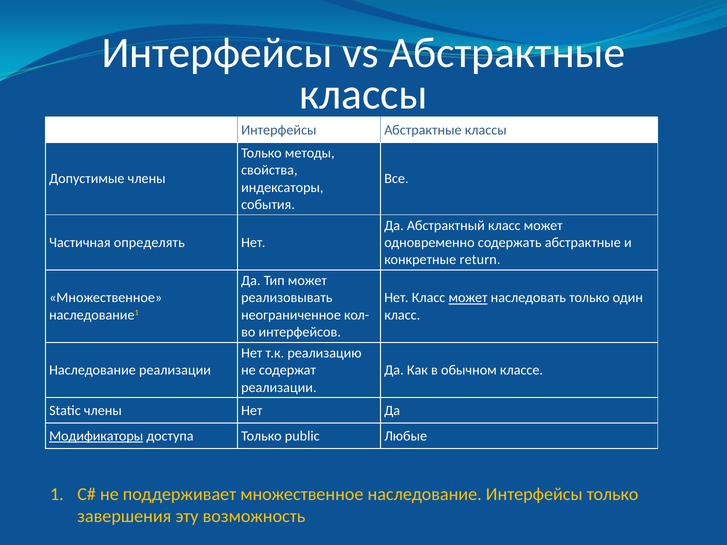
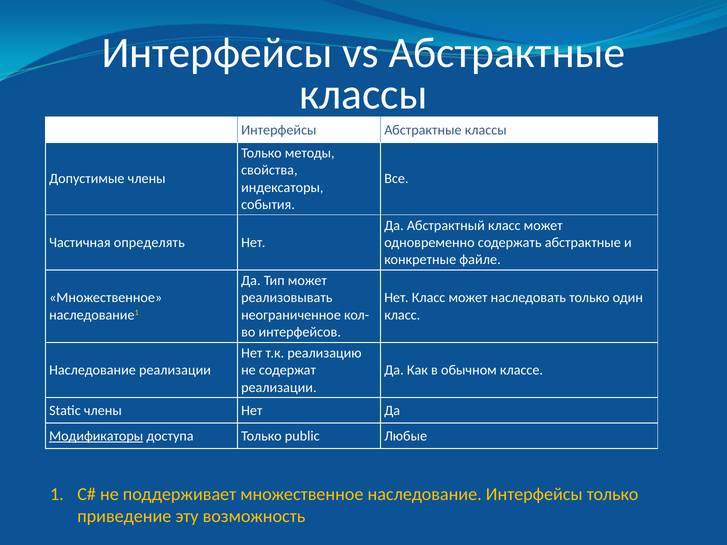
return: return -> файле
может at (468, 298) underline: present -> none
завершения: завершения -> приведение
